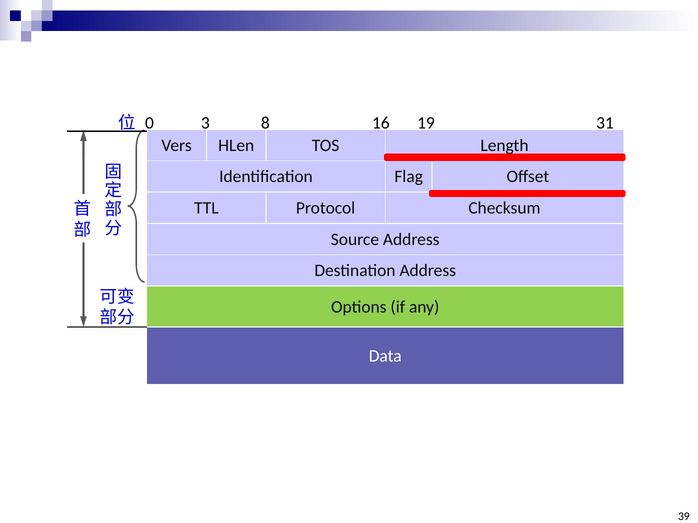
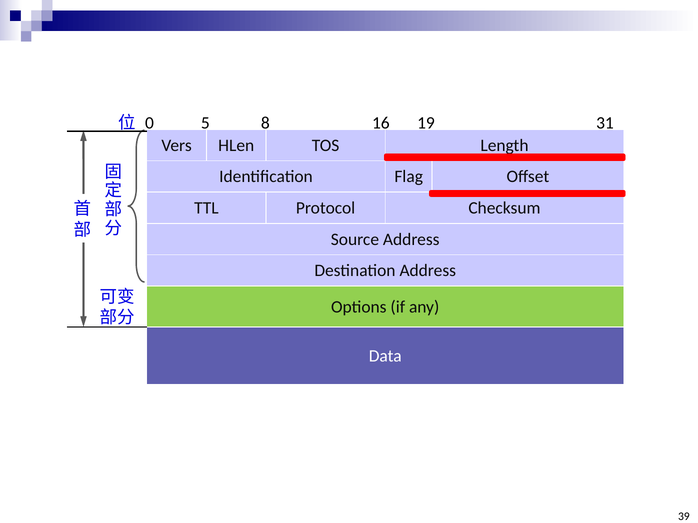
3: 3 -> 5
